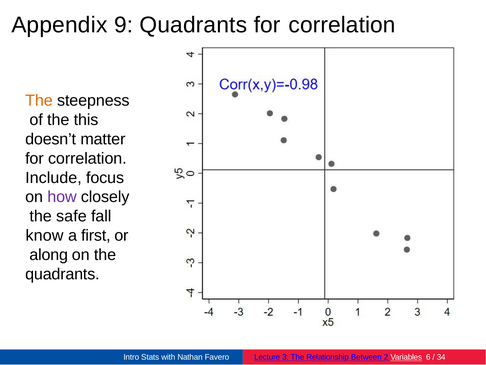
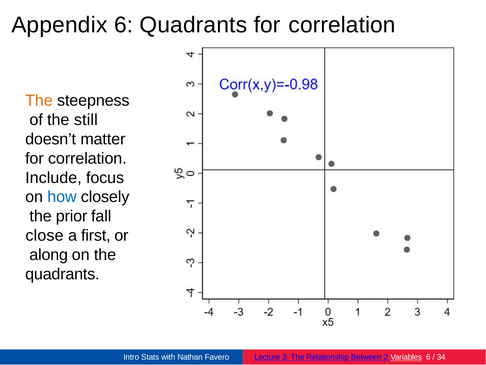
Appendix 9: 9 -> 6
this: this -> still
how colour: purple -> blue
safe: safe -> prior
know: know -> close
